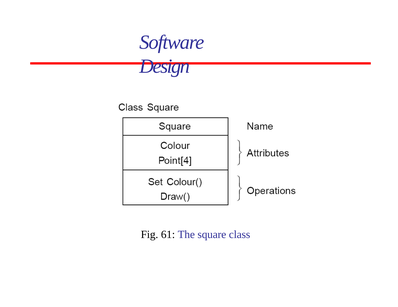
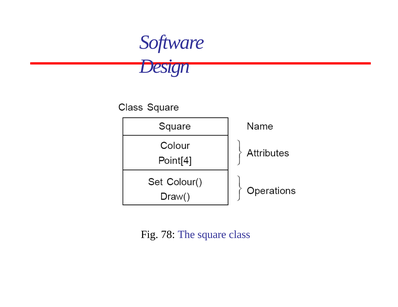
61: 61 -> 78
